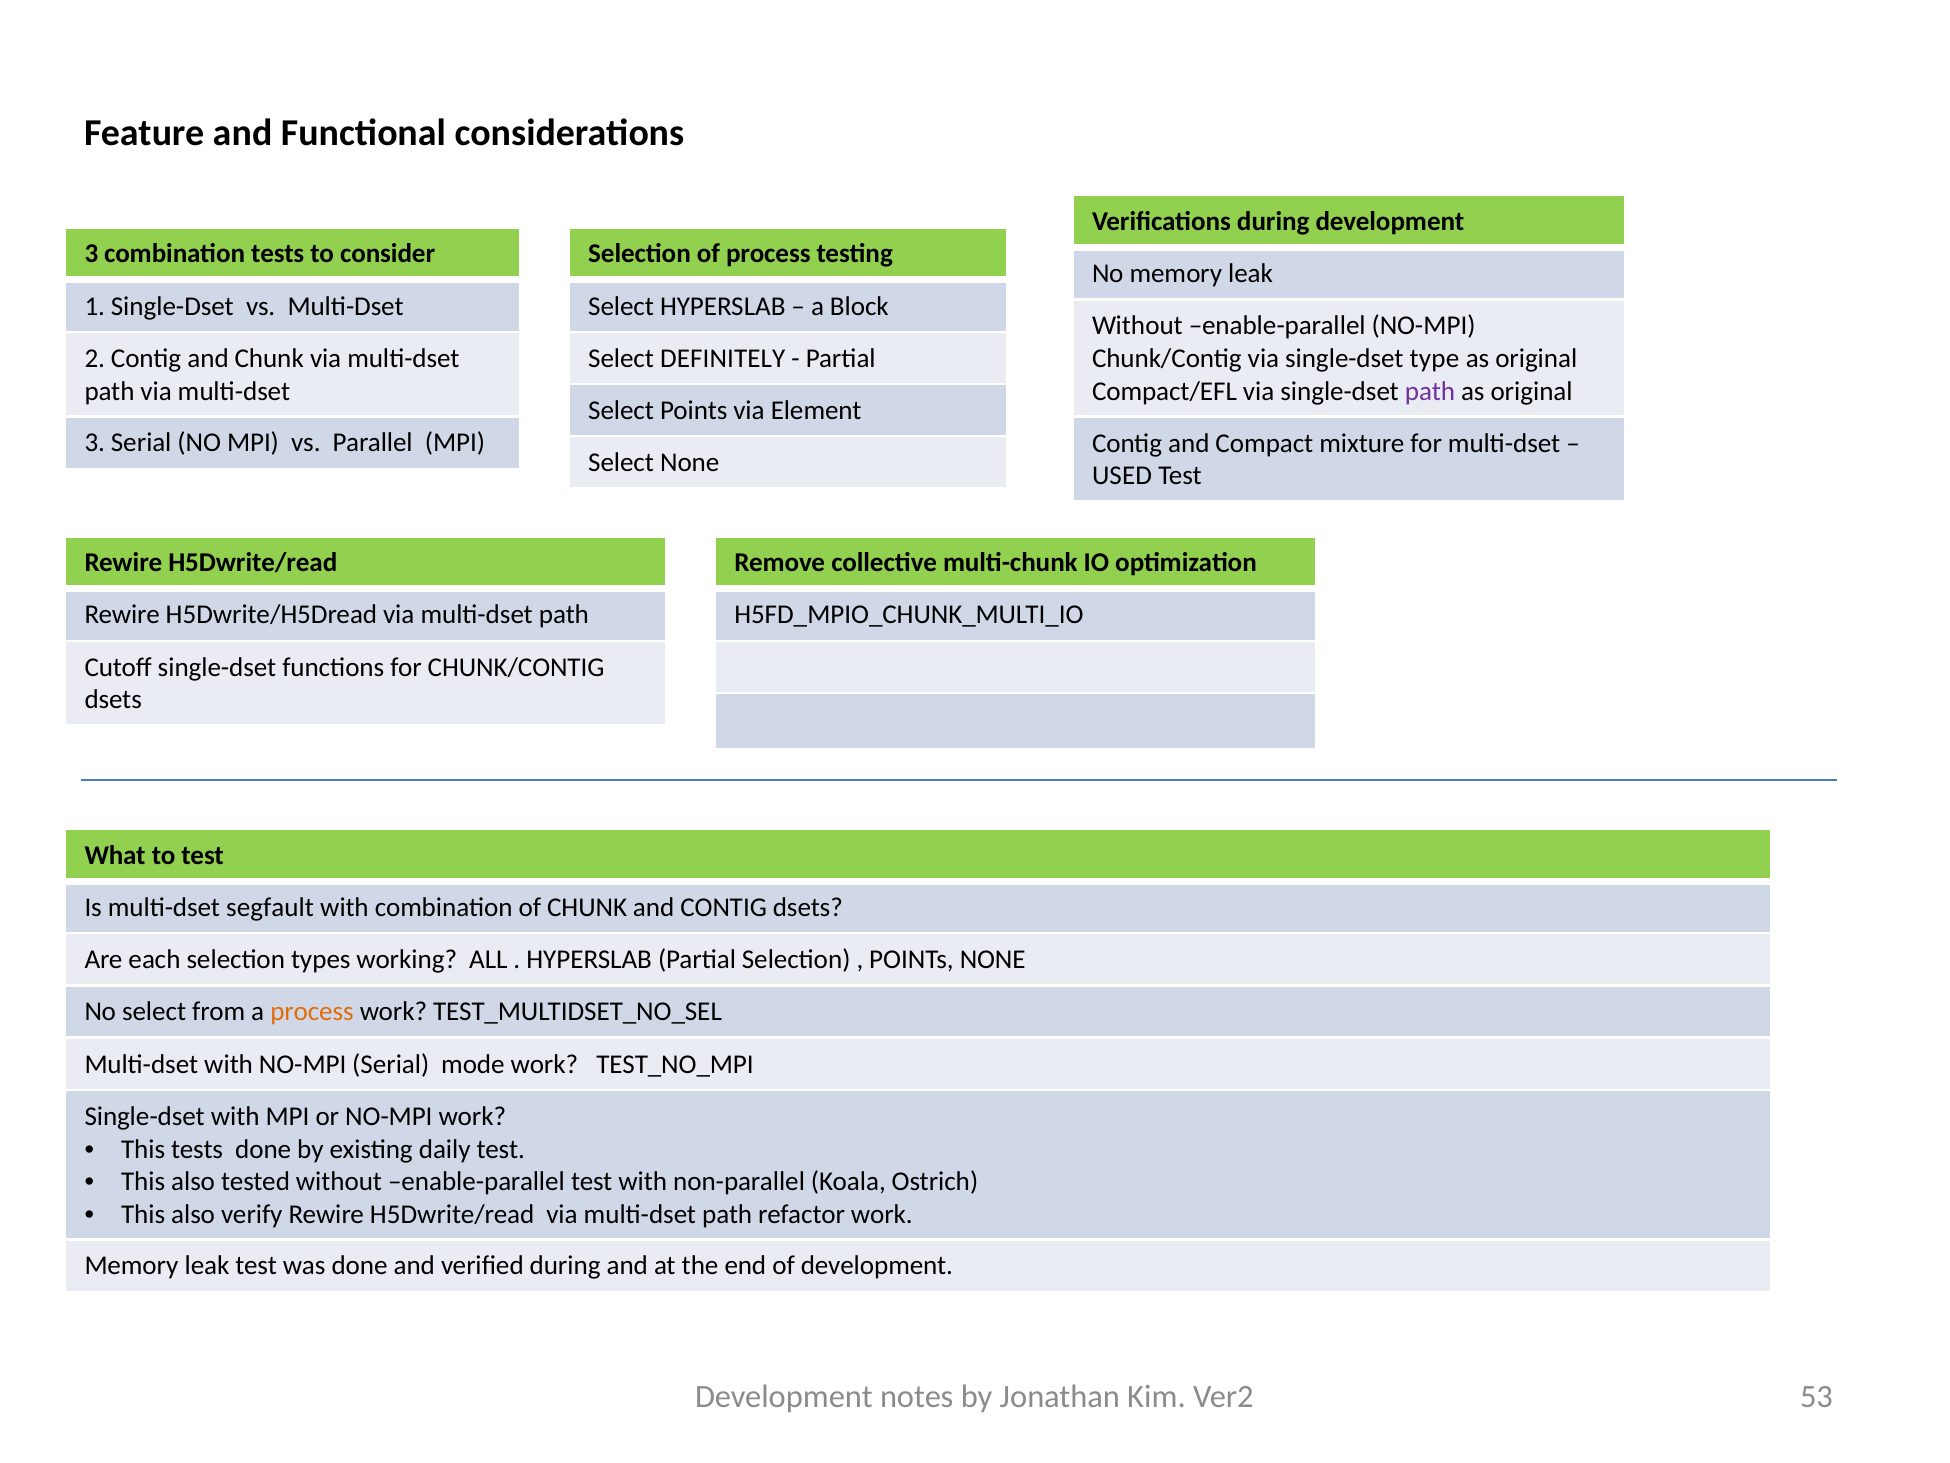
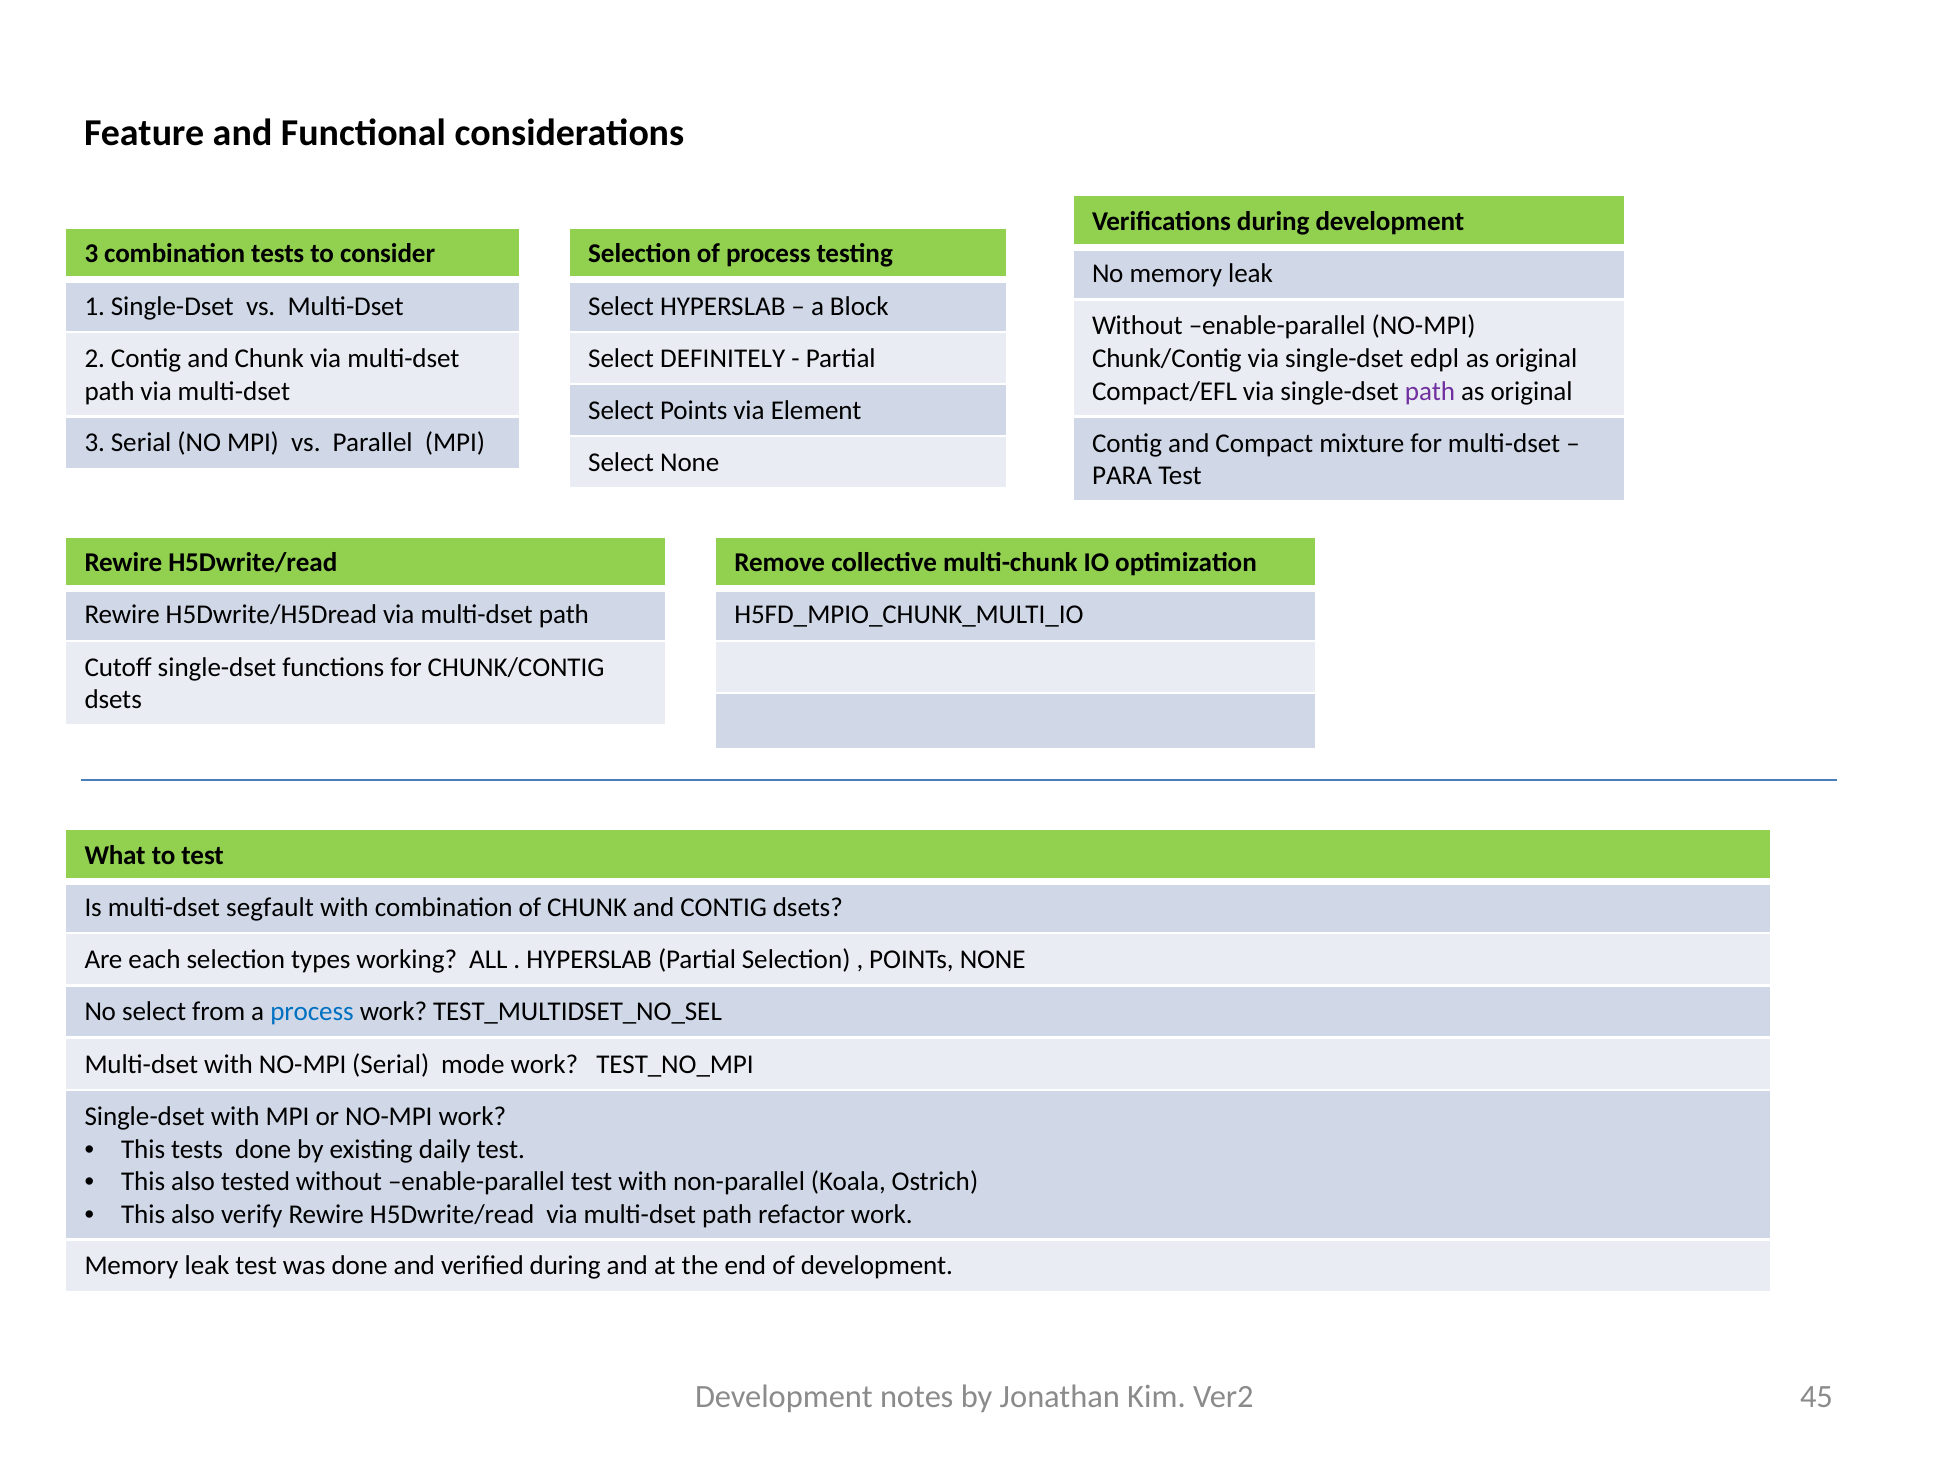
type: type -> edpl
USED: USED -> PARA
process at (312, 1012) colour: orange -> blue
53: 53 -> 45
